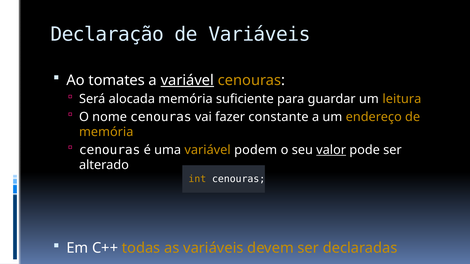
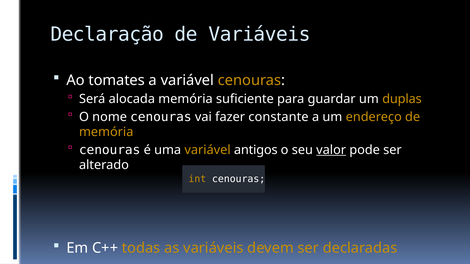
variável at (187, 80) underline: present -> none
leitura: leitura -> duplas
podem: podem -> antigos
